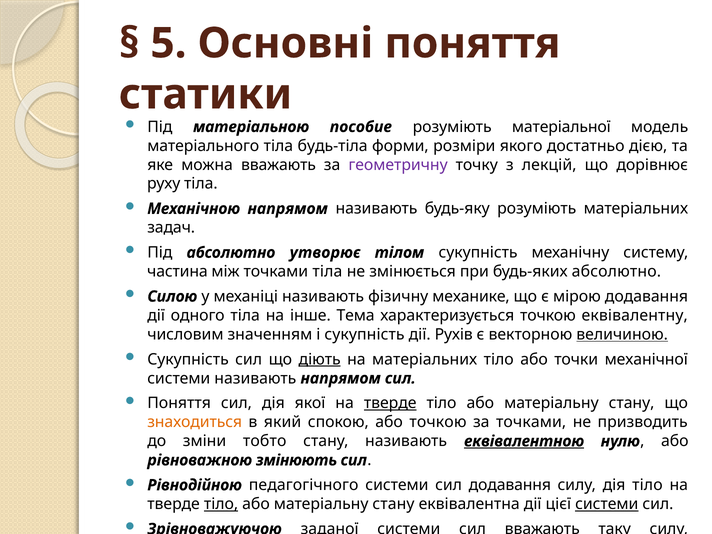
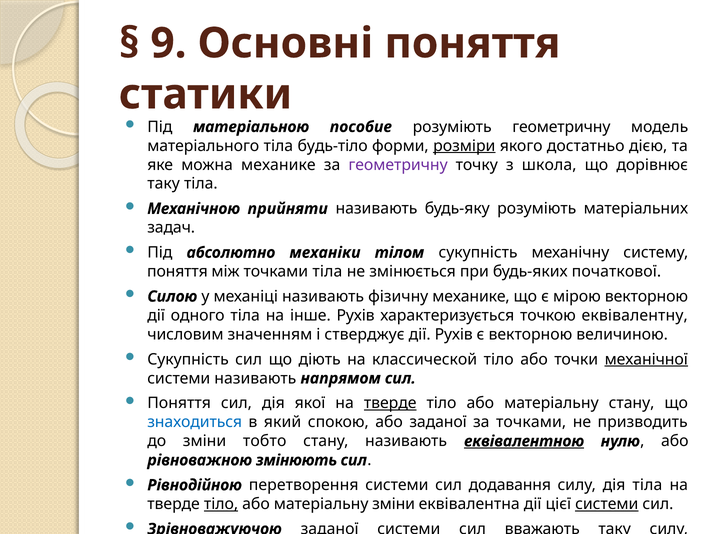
5: 5 -> 9
розуміють матеріальної: матеріальної -> геометричну
будь-тіла: будь-тіла -> будь-тіло
розміри underline: none -> present
можна вважають: вважають -> механике
лекцій: лекцій -> школа
руху at (164, 184): руху -> таку
Механічною напрямом: напрямом -> прийняти
абсолютно утворює: утворює -> механіки
частина at (177, 272): частина -> поняття
будь-яких абсолютно: абсолютно -> початкової
мірою додавання: додавання -> векторною
інше Тема: Тема -> Рухів
і сукупність: сукупність -> стверджує
величиною underline: present -> none
діють underline: present -> none
на матеріальних: матеріальних -> классической
механічної underline: none -> present
знаходиться colour: orange -> blue
або точкою: точкою -> заданої
педагогічного: педагогічного -> перетворення
дія тіло: тіло -> тіла
стану at (393, 504): стану -> зміни
